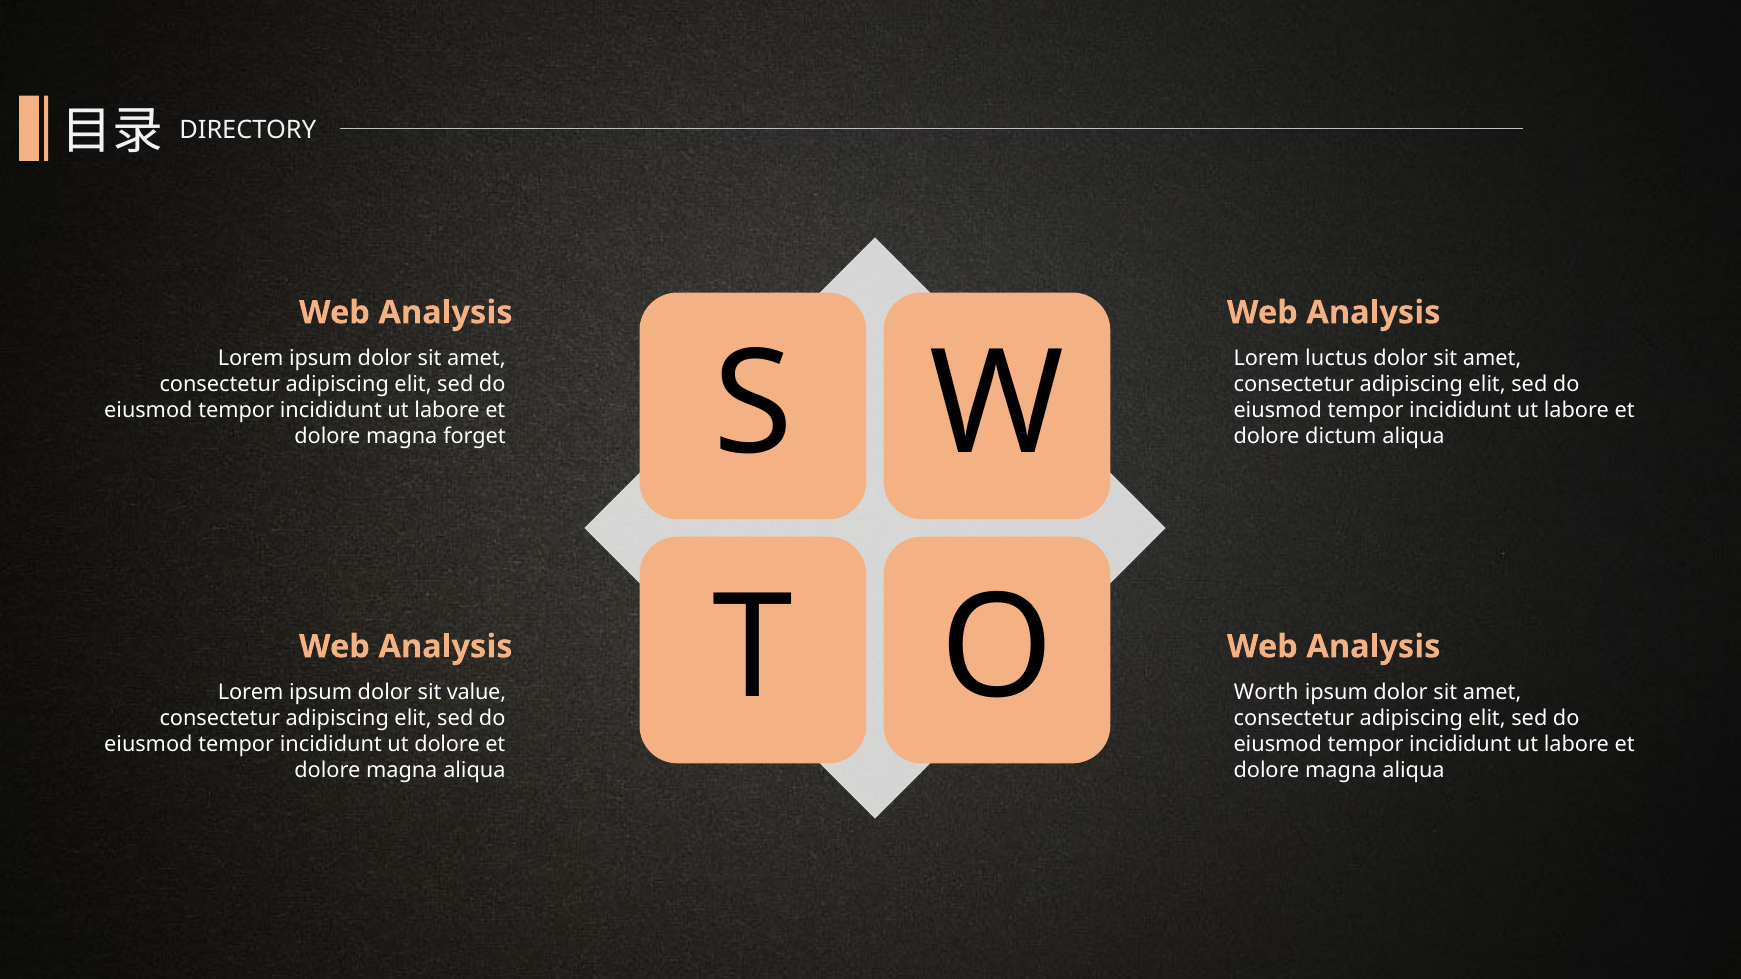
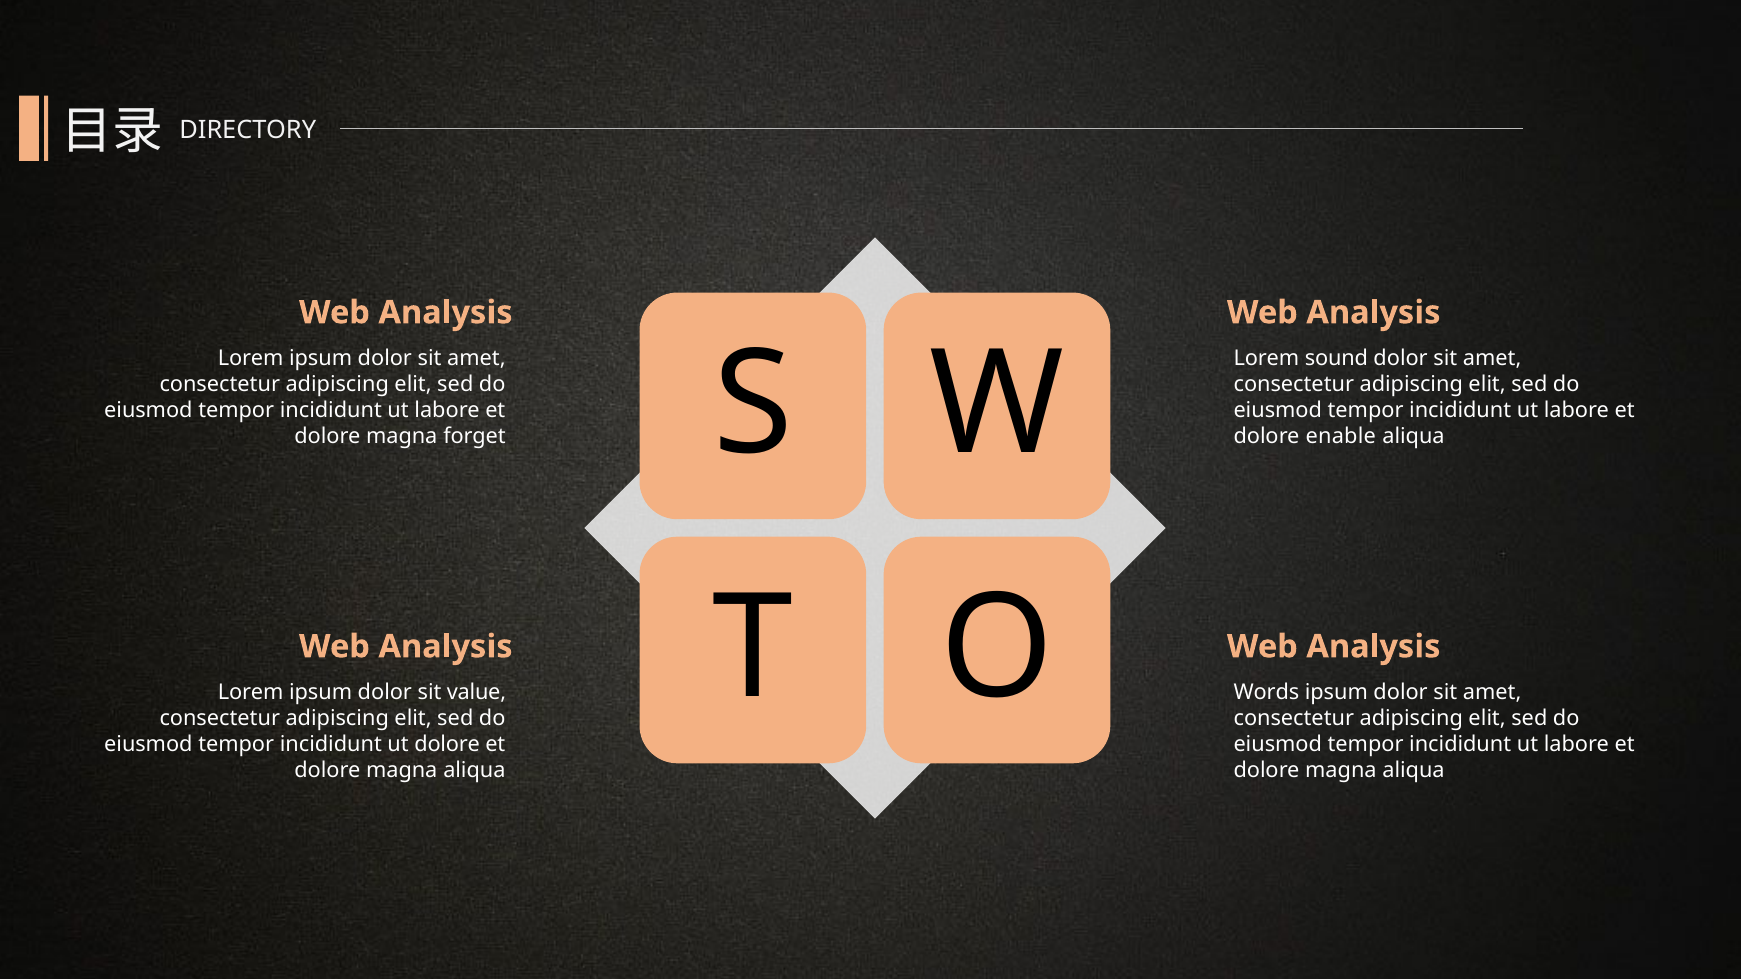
luctus: luctus -> sound
dictum: dictum -> enable
Worth: Worth -> Words
